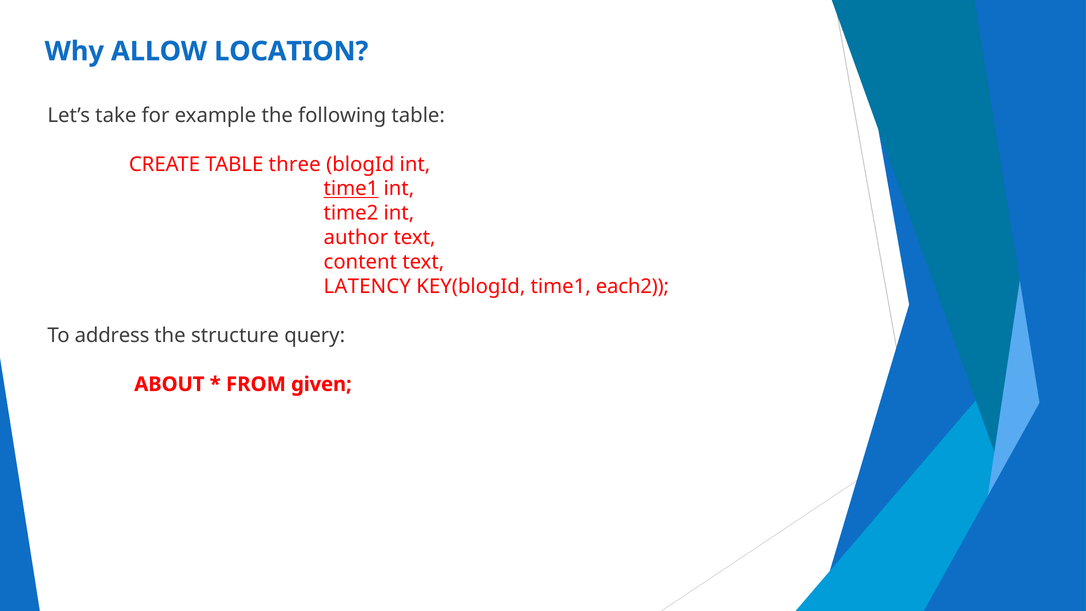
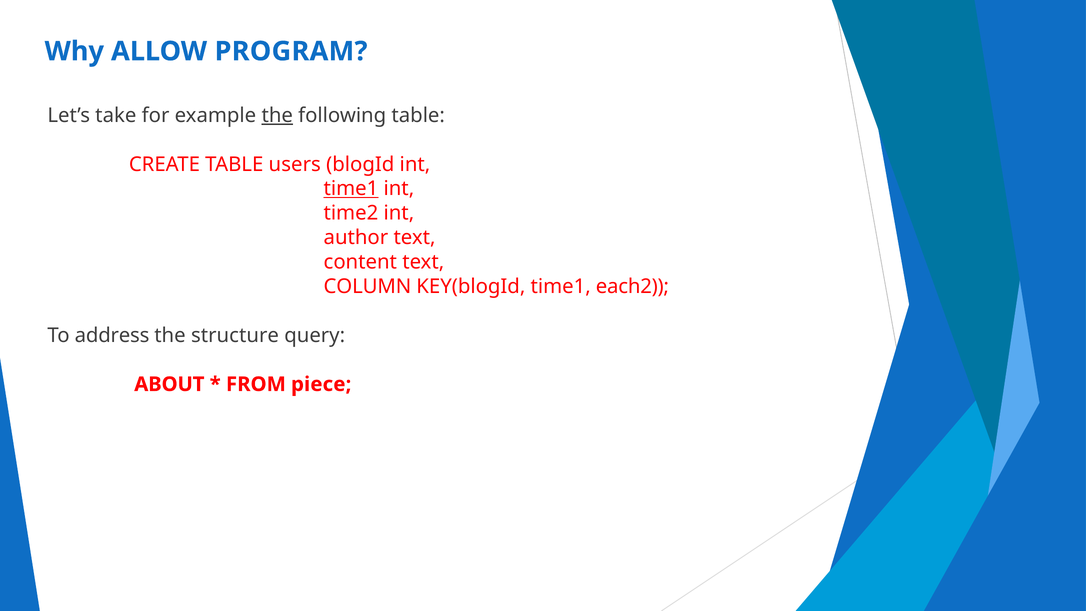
LOCATION: LOCATION -> PROGRAM
the at (277, 115) underline: none -> present
three: three -> users
LATENCY: LATENCY -> COLUMN
given: given -> piece
